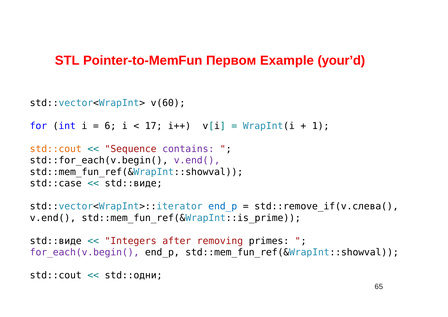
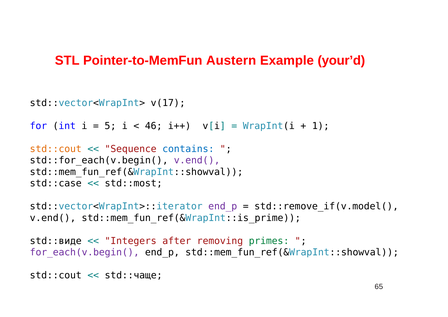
Первом: Первом -> Austern
v(60: v(60 -> v(17
6: 6 -> 5
17: 17 -> 46
contains colour: purple -> blue
std::виде at (134, 183): std::виде -> std::most
end_p at (223, 206) colour: blue -> purple
std::remove_if(v.слева(: std::remove_if(v.слева( -> std::remove_if(v.model(
primes colour: black -> green
std::одни: std::одни -> std::чаще
